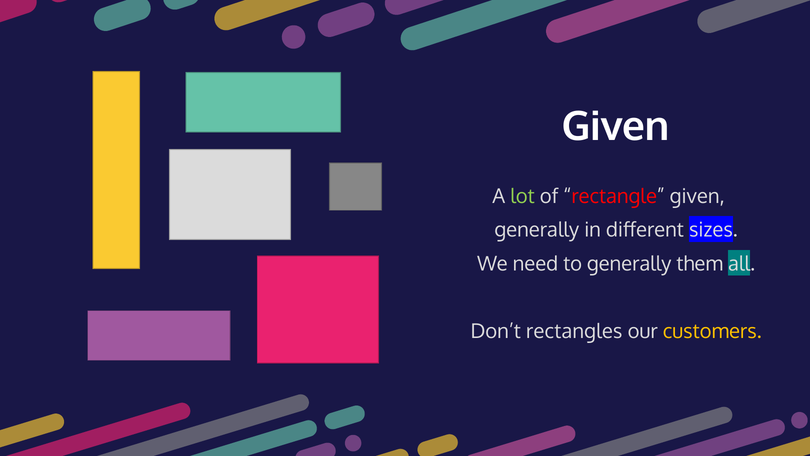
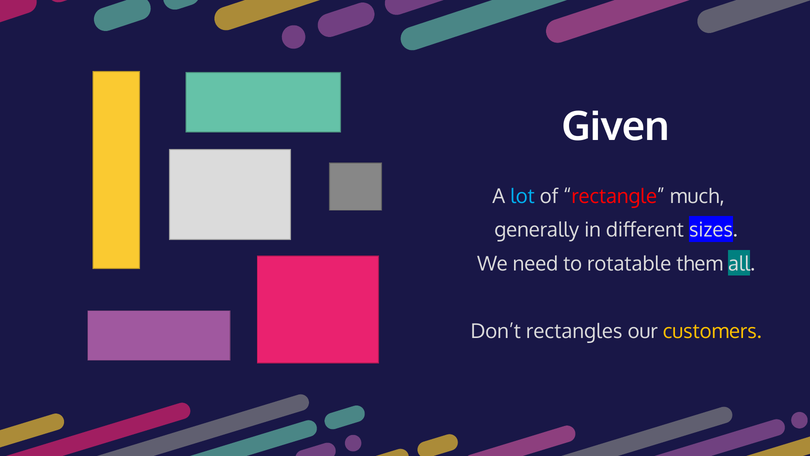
lot colour: light green -> light blue
rectangle given: given -> much
to generally: generally -> rotatable
